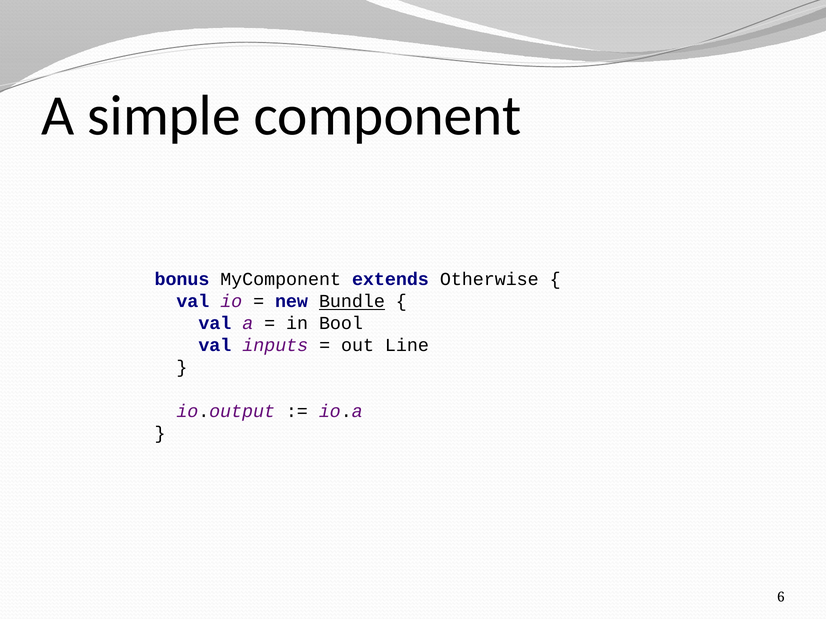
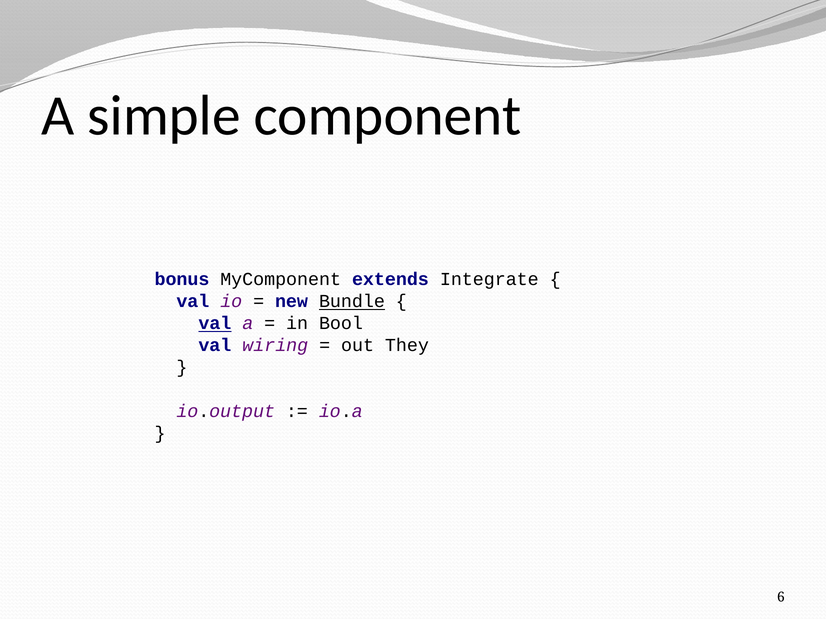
Otherwise: Otherwise -> Integrate
val at (215, 324) underline: none -> present
inputs: inputs -> wiring
Line: Line -> They
